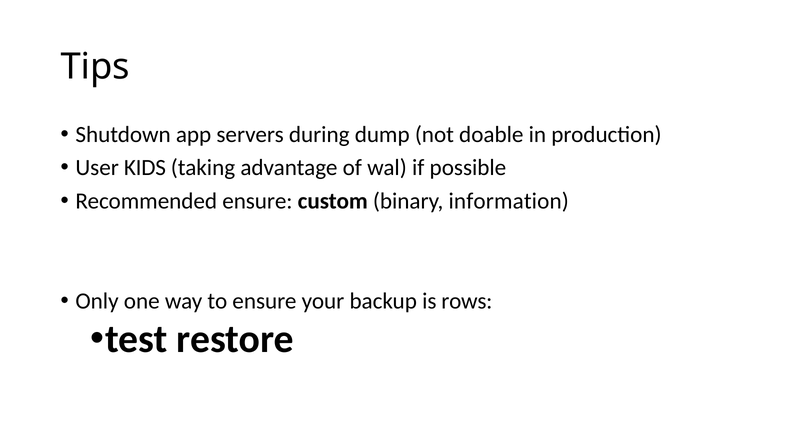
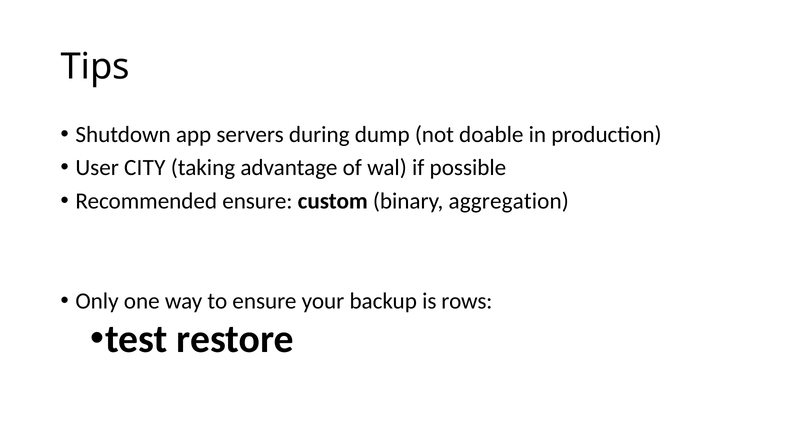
KIDS: KIDS -> CITY
information: information -> aggregation
